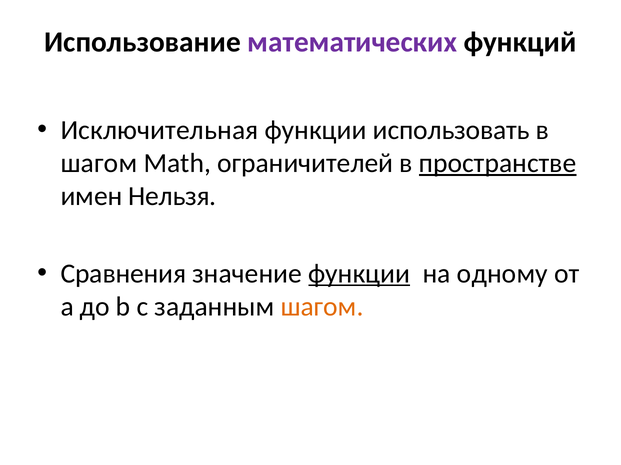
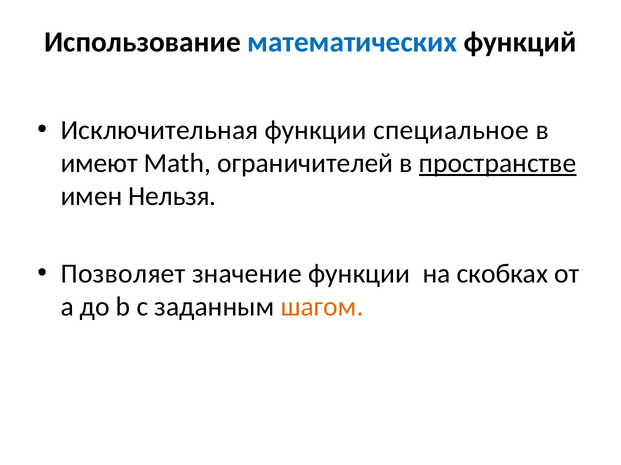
математических colour: purple -> blue
использовать: использовать -> специальное
шагом at (99, 163): шагом -> имеют
Сравнения: Сравнения -> Позволяет
функции at (359, 274) underline: present -> none
одному: одному -> скобках
